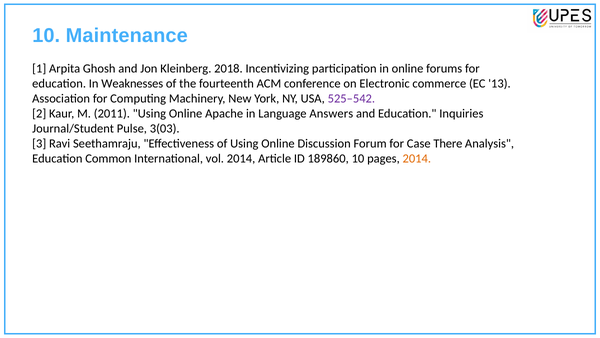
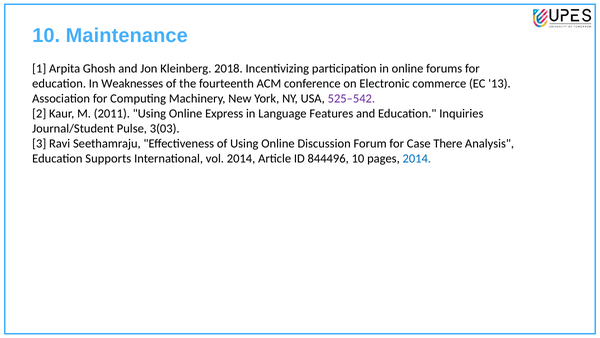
Apache: Apache -> Express
Answers: Answers -> Features
Common: Common -> Supports
189860: 189860 -> 844496
2014 at (417, 158) colour: orange -> blue
